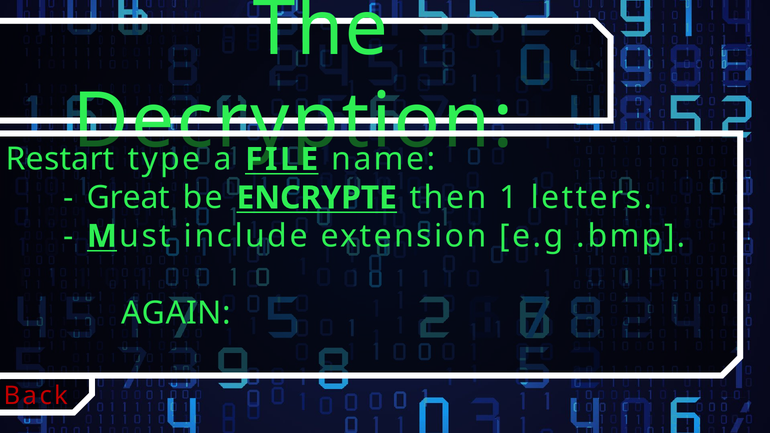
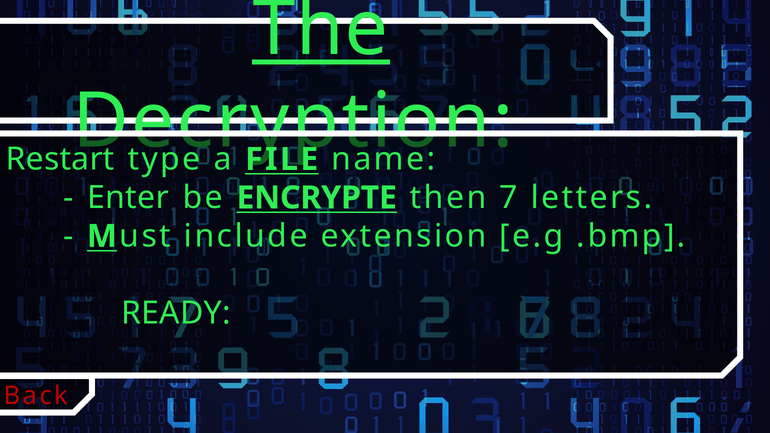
The underline: none -> present
Great: Great -> Enter
1: 1 -> 7
AGAIN: AGAIN -> READY
